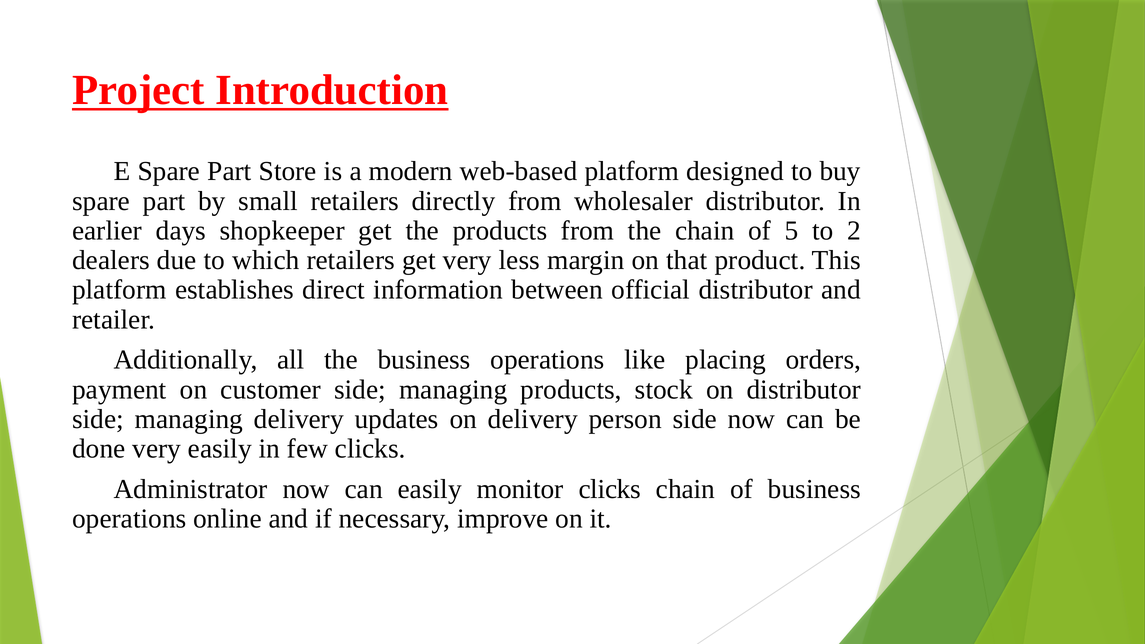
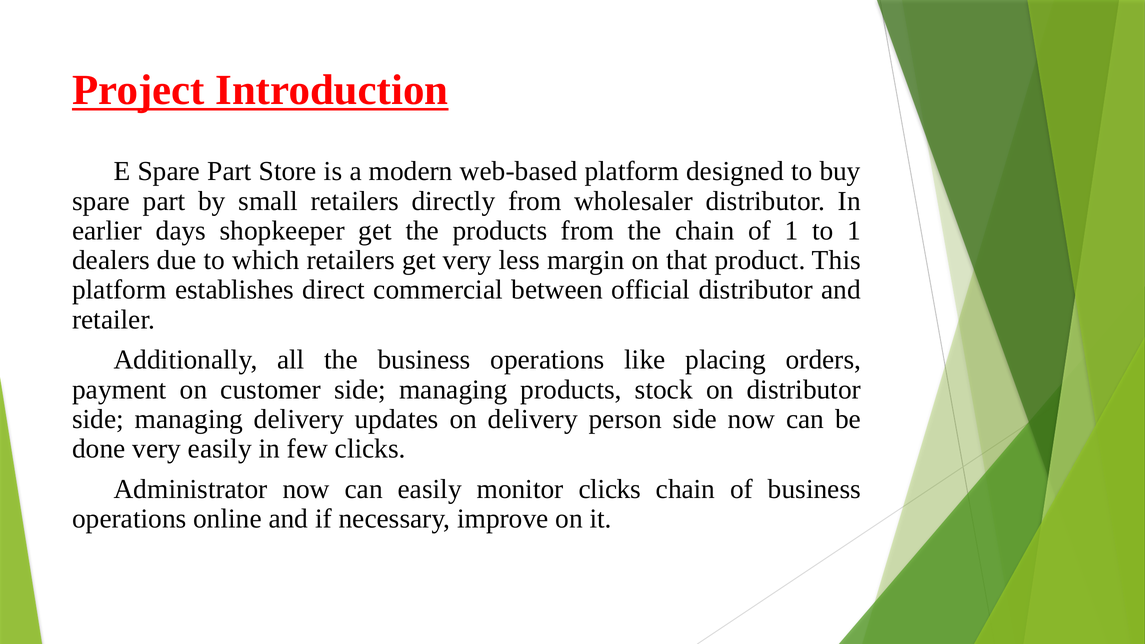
of 5: 5 -> 1
to 2: 2 -> 1
information: information -> commercial
